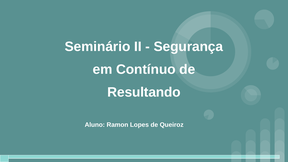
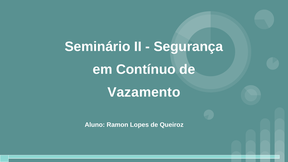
Resultando: Resultando -> Vazamento
